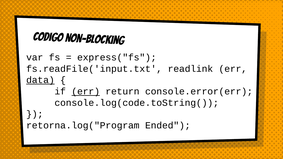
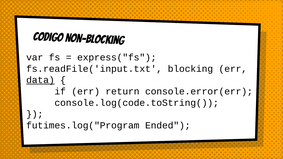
readlink: readlink -> blocking
err at (86, 92) underline: present -> none
retorna.log("Program: retorna.log("Program -> futimes.log("Program
